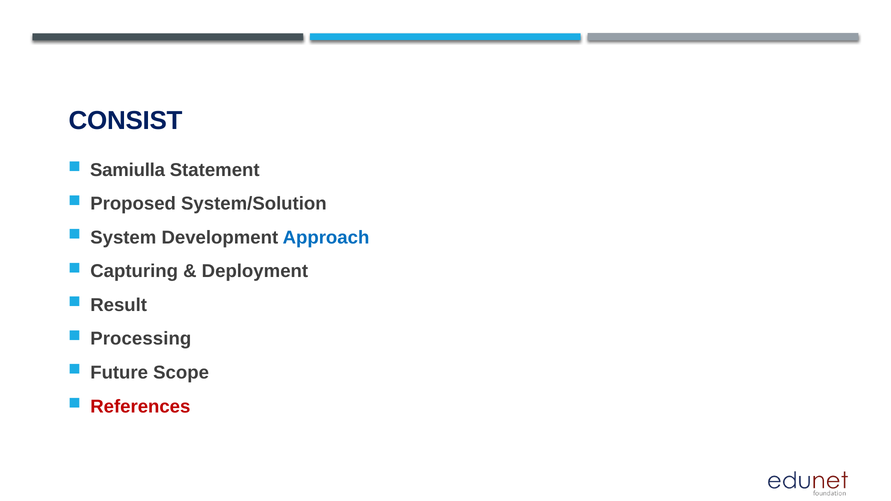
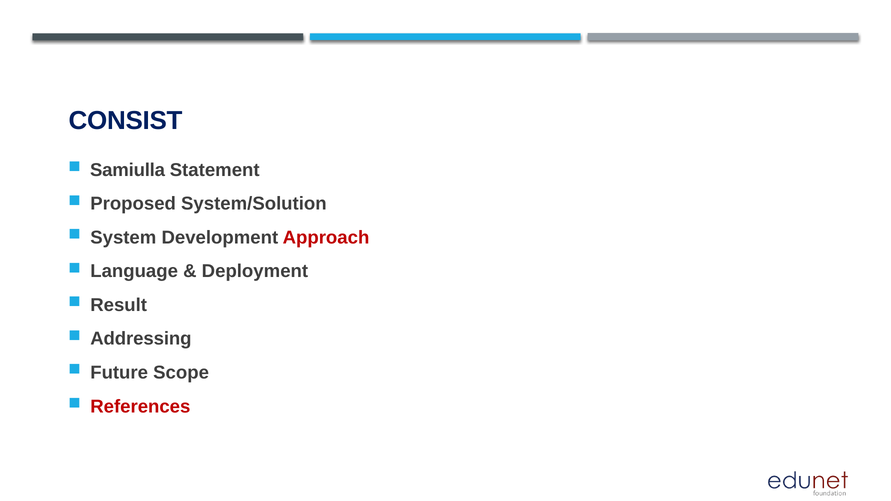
Approach colour: blue -> red
Capturing: Capturing -> Language
Processing: Processing -> Addressing
